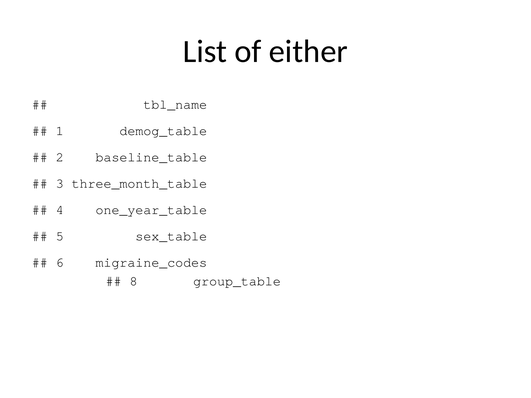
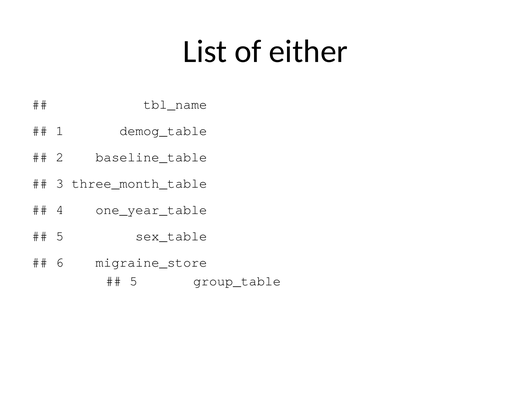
migraine_codes: migraine_codes -> migraine_store
8 at (133, 281): 8 -> 5
